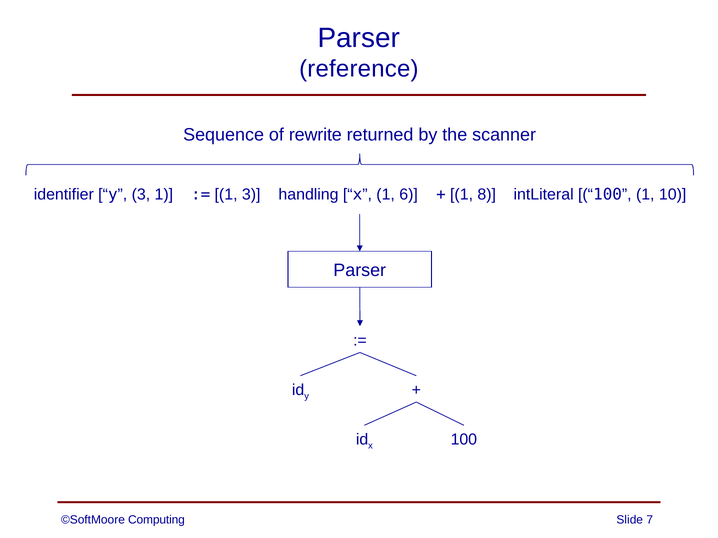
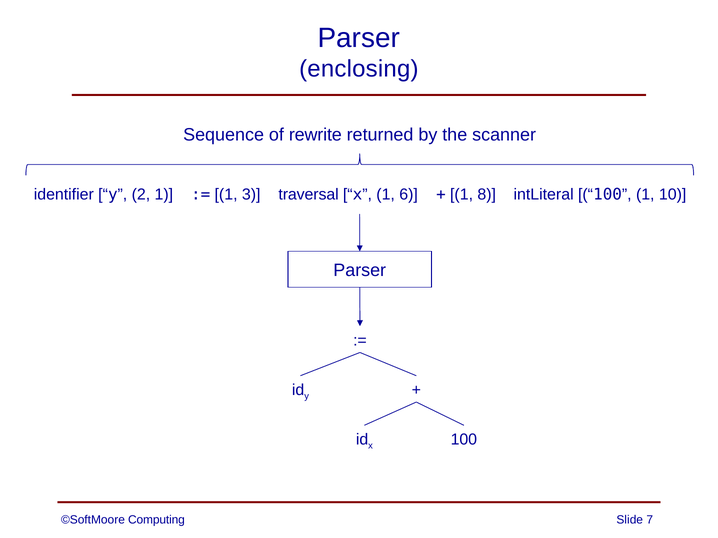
reference: reference -> enclosing
y 3: 3 -> 2
handling: handling -> traversal
